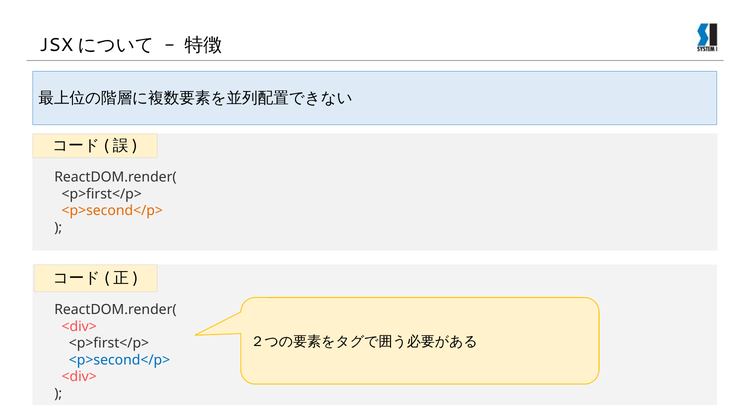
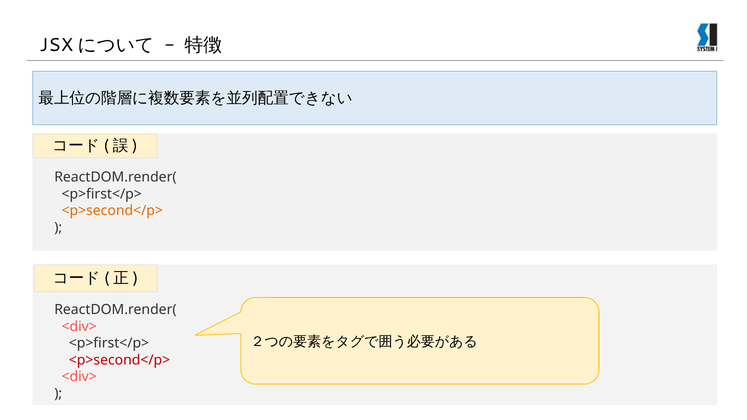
<p>second</p> at (120, 360) colour: blue -> red
